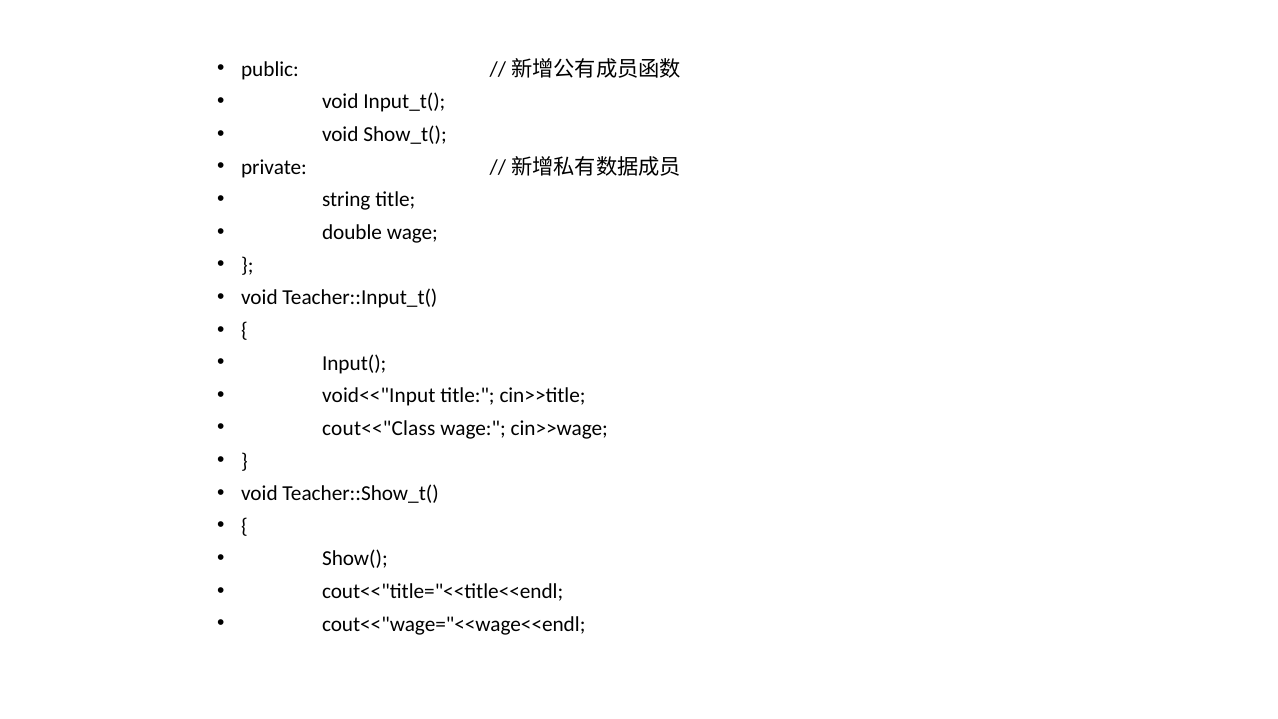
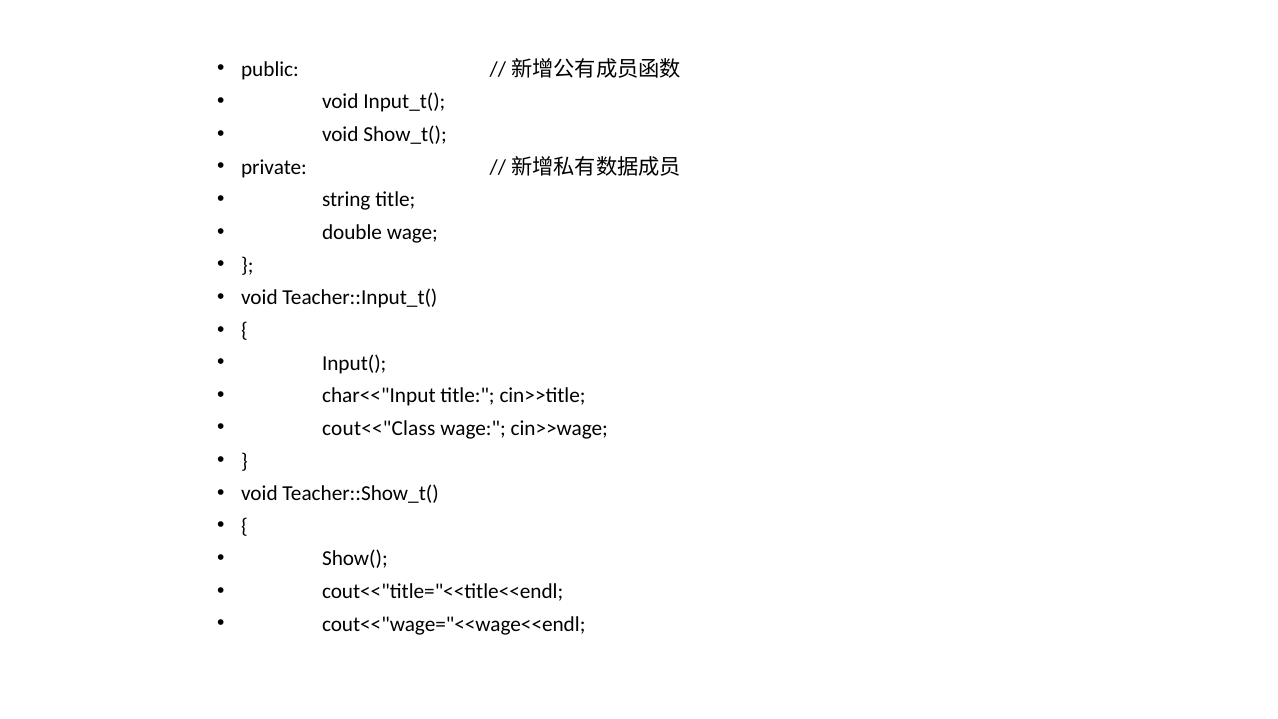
void<<"Input: void<<"Input -> char<<"Input
